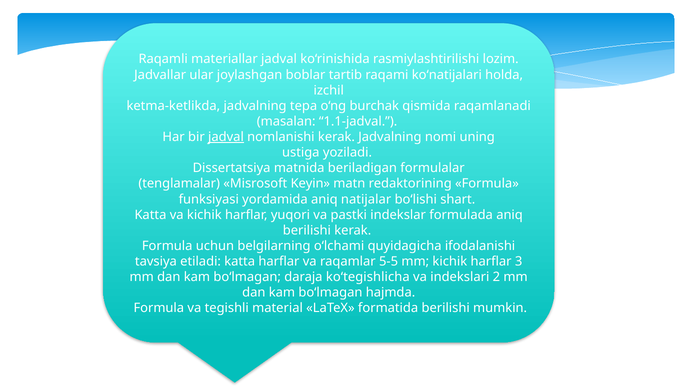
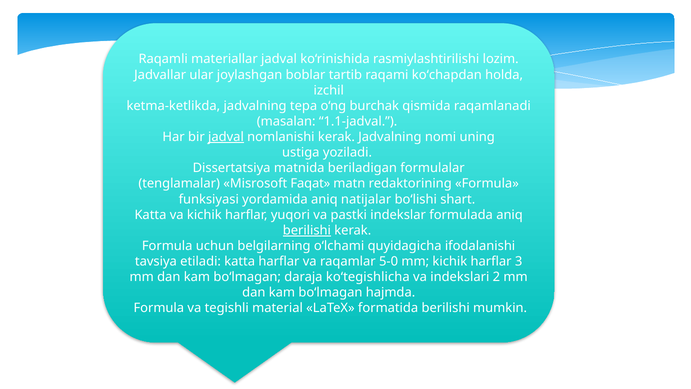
ko‘natijalari: ko‘natijalari -> ko‘chapdan
Keyin: Keyin -> Faqat
berilishi at (307, 230) underline: none -> present
5-5: 5-5 -> 5-0
